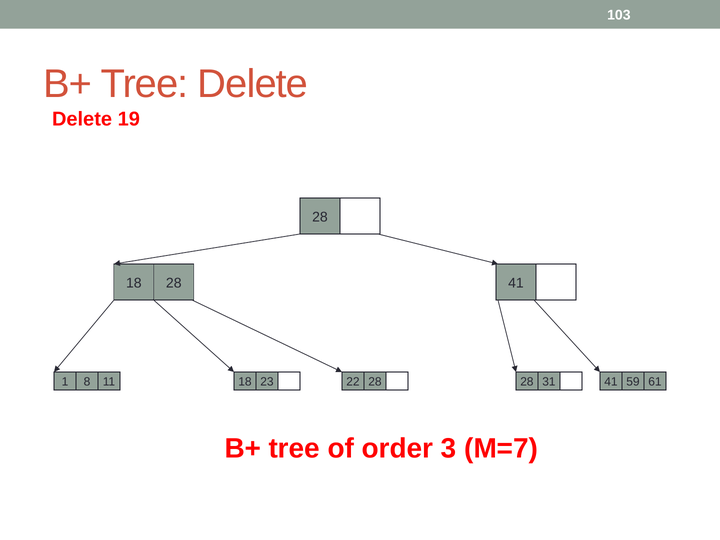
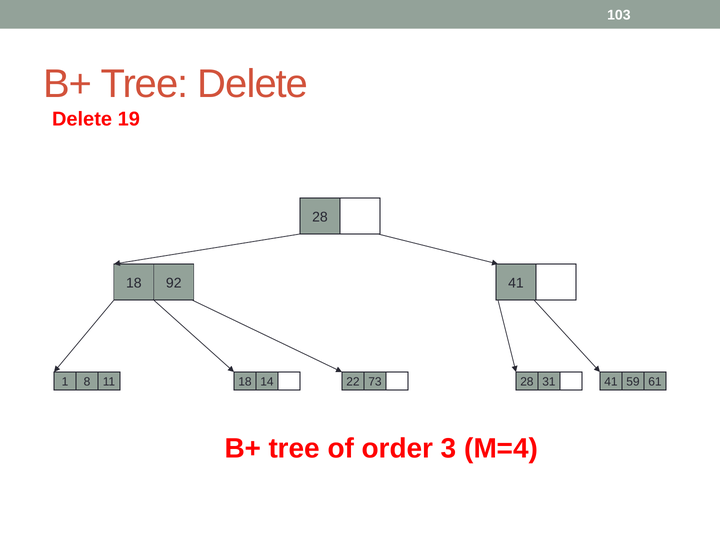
18 28: 28 -> 92
23: 23 -> 14
22 28: 28 -> 73
M=7: M=7 -> M=4
